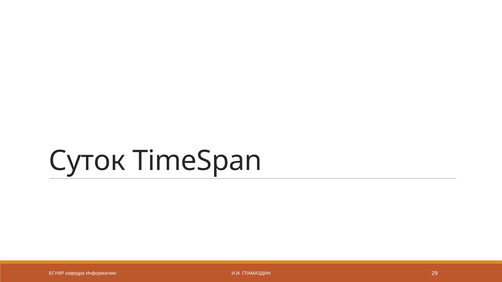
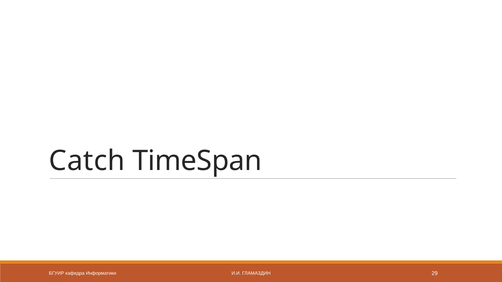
Суток: Суток -> Catch
